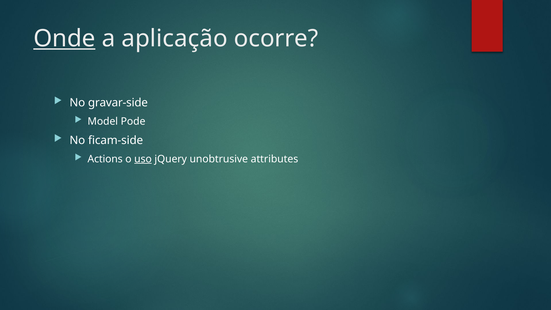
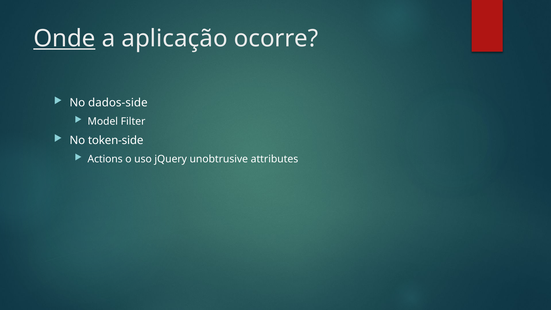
gravar-side: gravar-side -> dados-side
Pode: Pode -> Filter
ficam-side: ficam-side -> token-side
uso underline: present -> none
